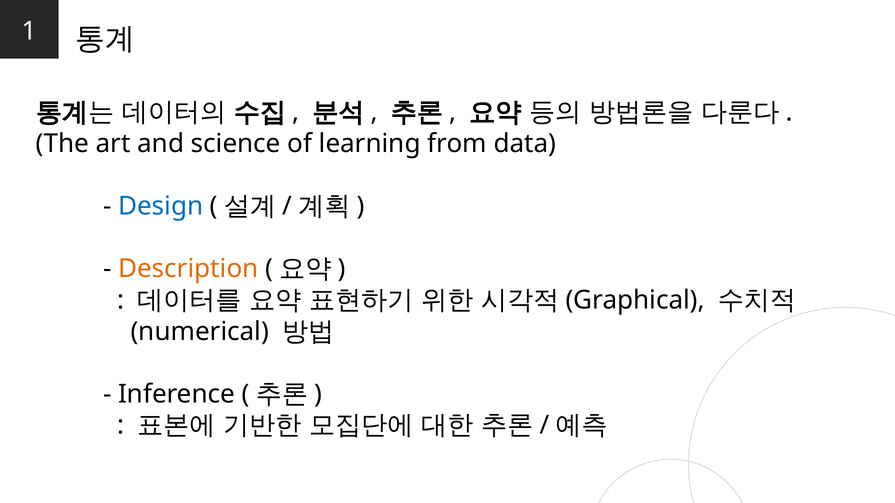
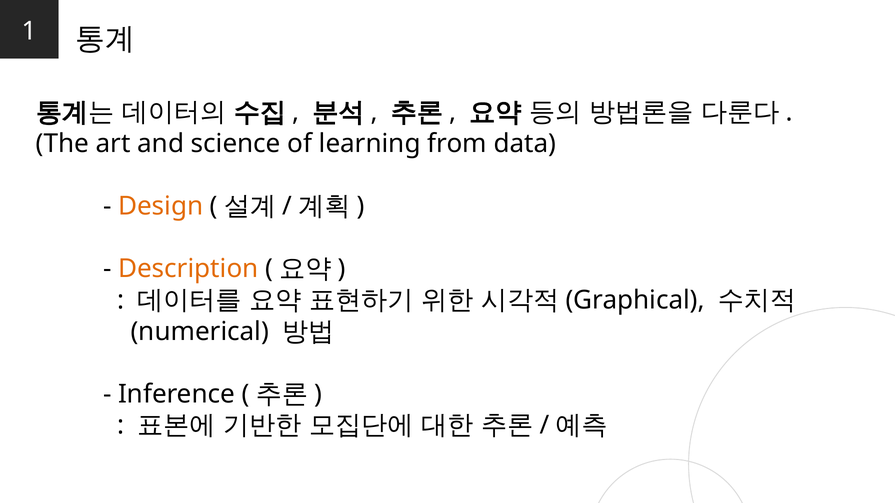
Design colour: blue -> orange
